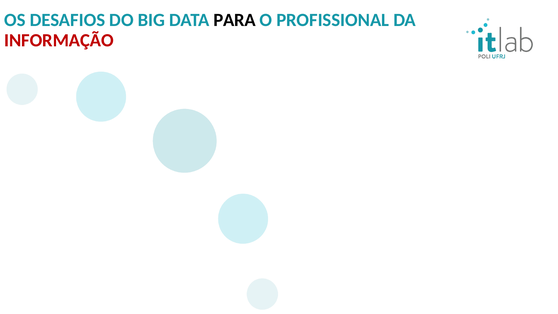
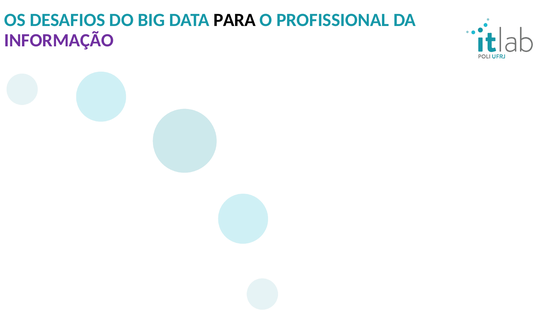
INFORMAÇÃO colour: red -> purple
